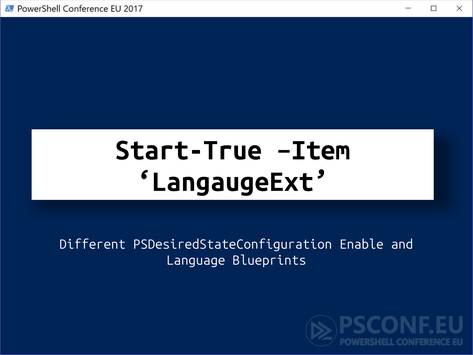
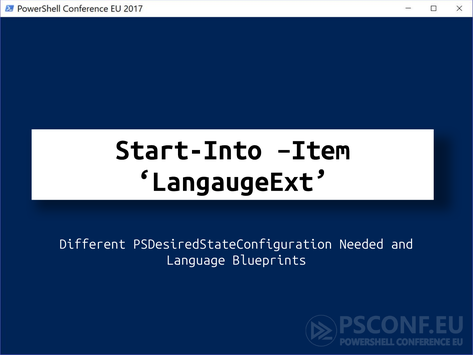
Start-True: Start-True -> Start-Into
Enable: Enable -> Needed
